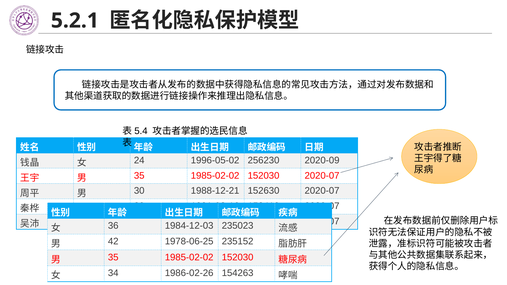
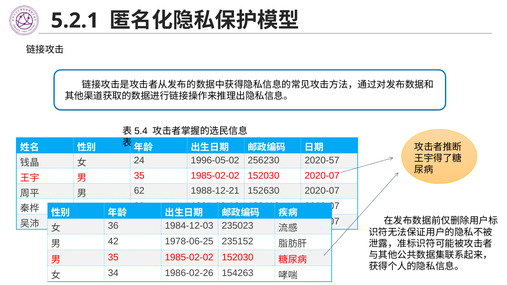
2020-09: 2020-09 -> 2020-57
30: 30 -> 62
